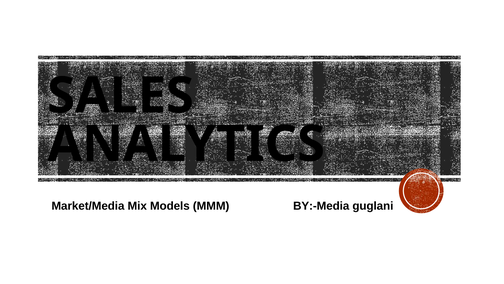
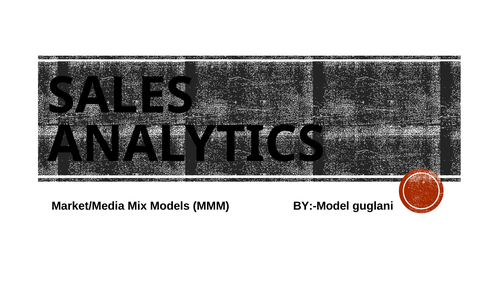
BY:-Media: BY:-Media -> BY:-Model
